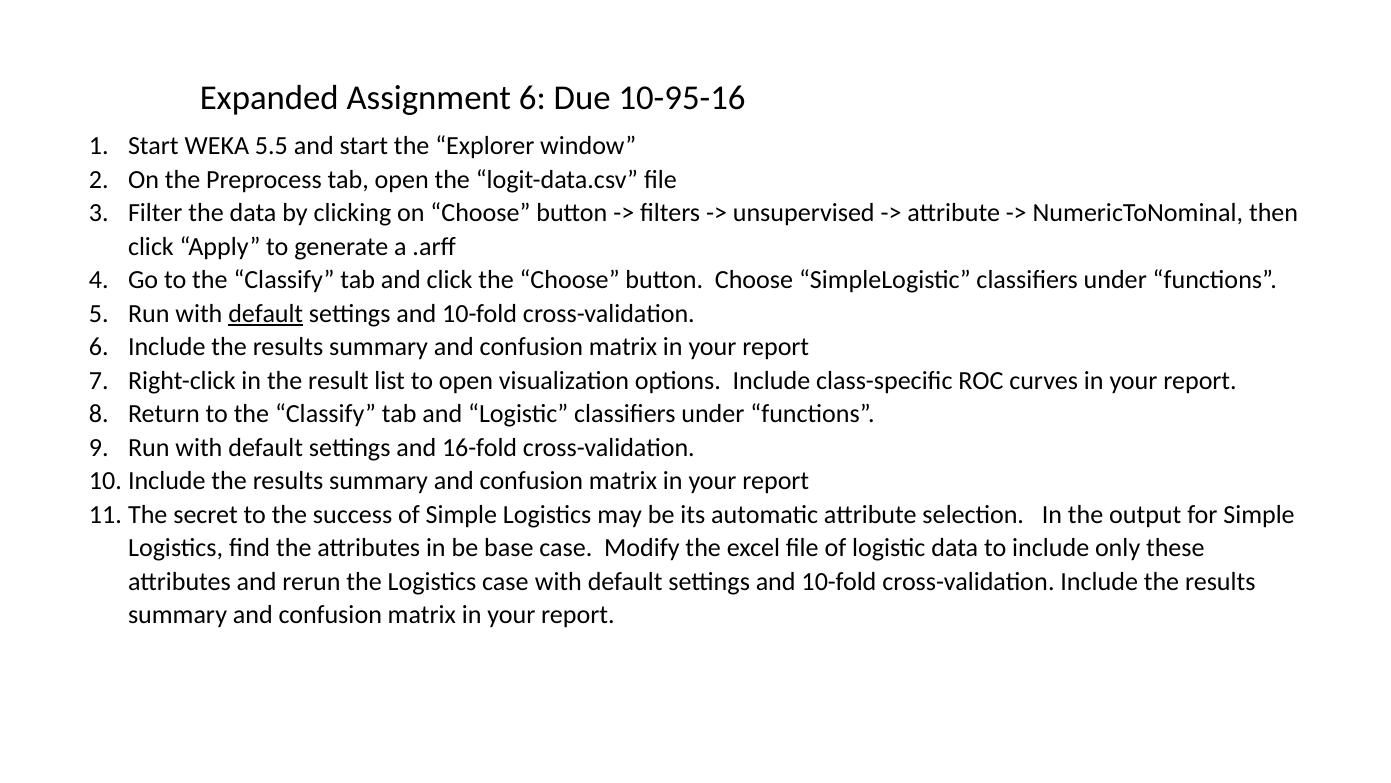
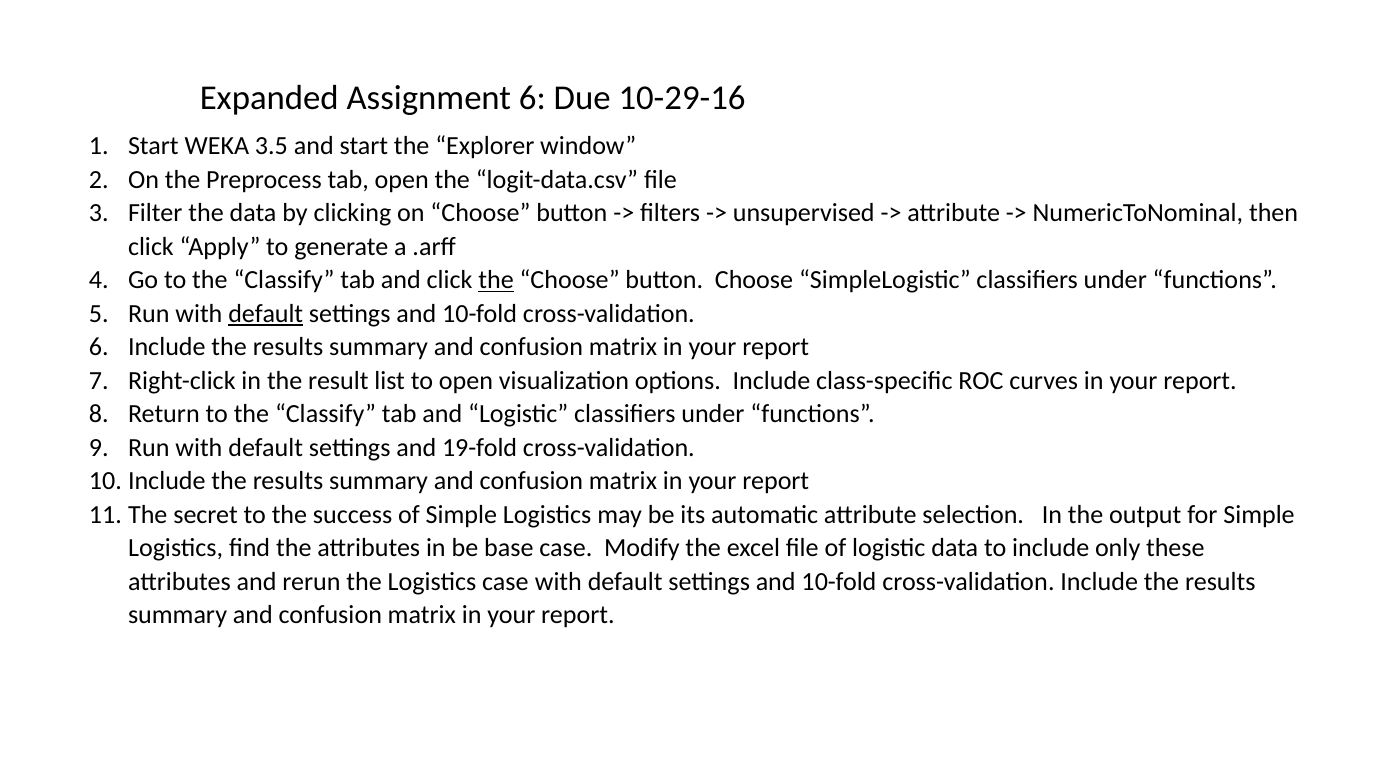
10-95-16: 10-95-16 -> 10-29-16
5.5: 5.5 -> 3.5
the at (496, 280) underline: none -> present
16-fold: 16-fold -> 19-fold
